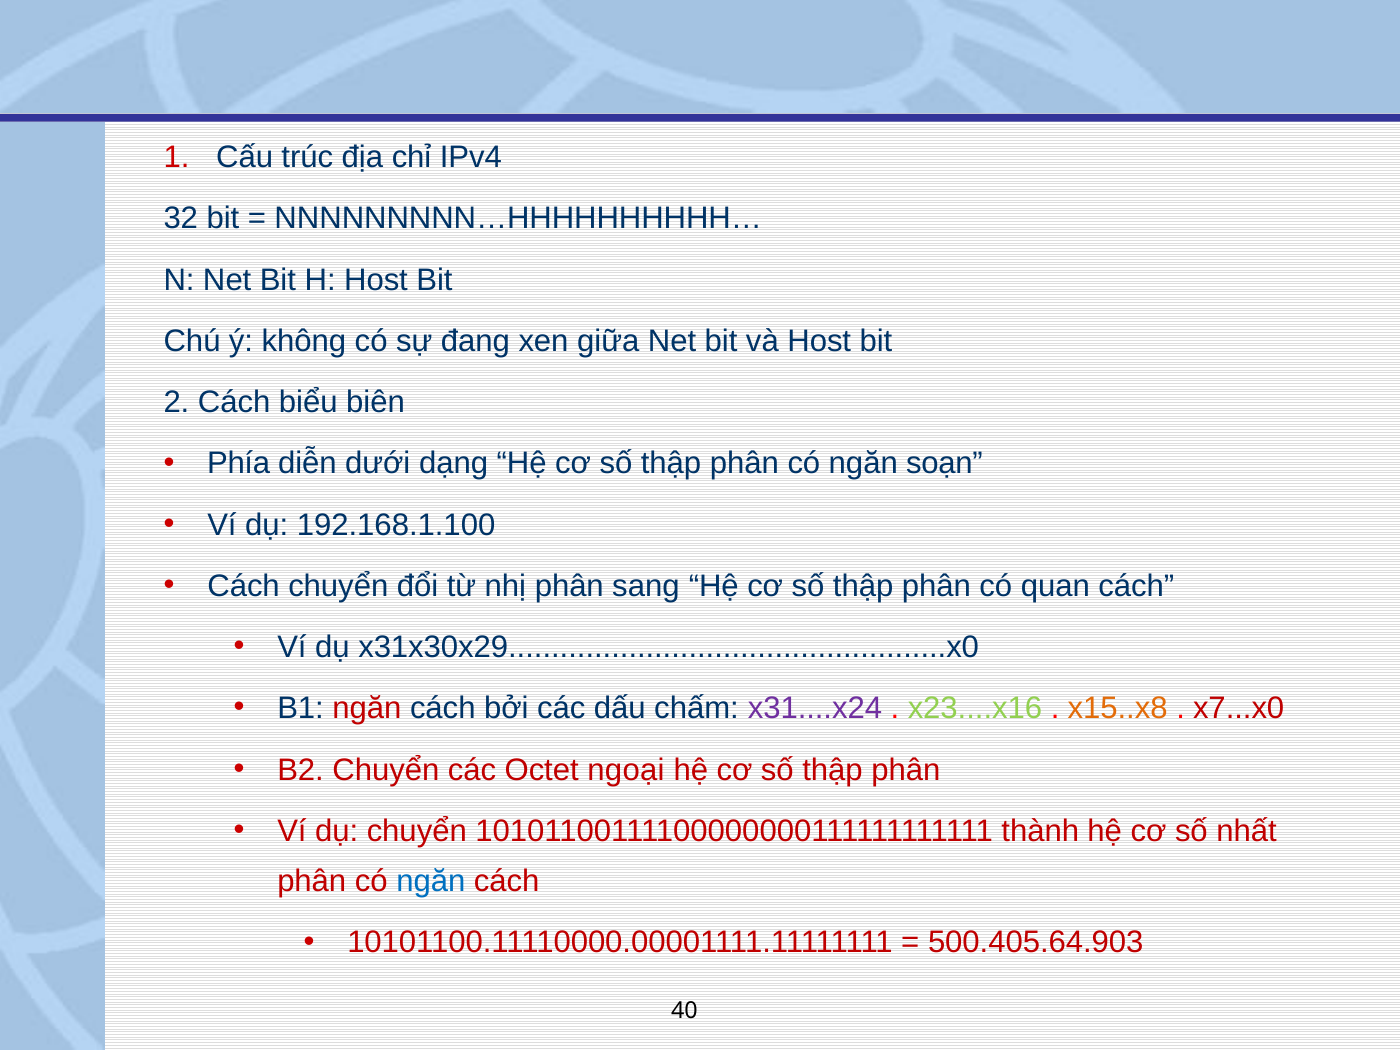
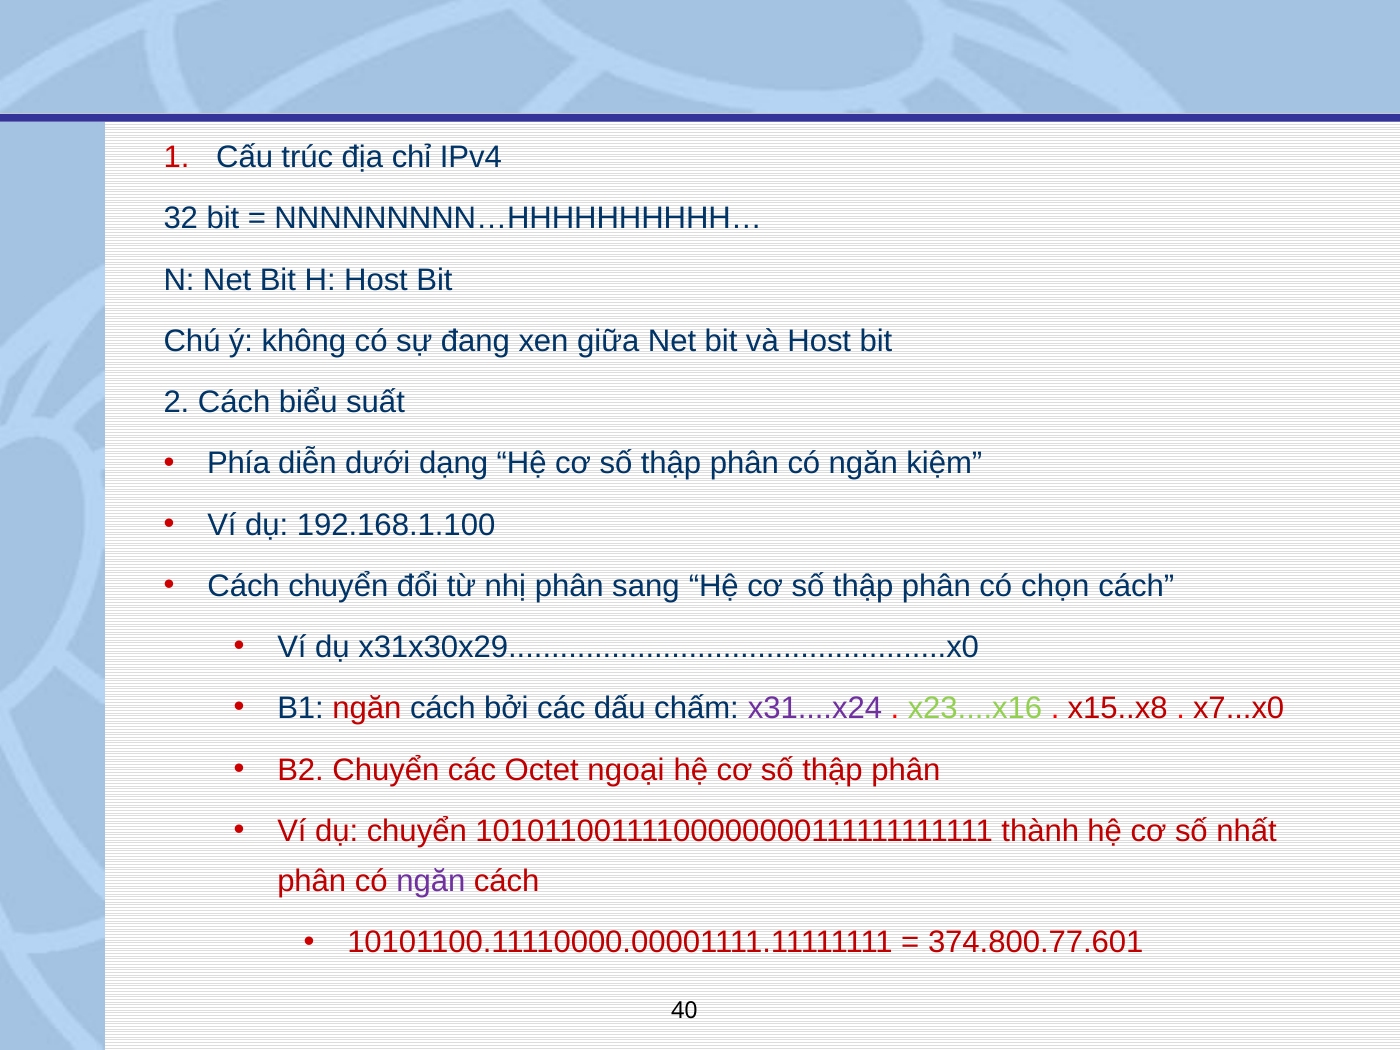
biên: biên -> suất
soạn: soạn -> kiệm
quan: quan -> chọn
x15..x8 colour: orange -> red
ngăn at (431, 881) colour: blue -> purple
500.405.64.903: 500.405.64.903 -> 374.800.77.601
